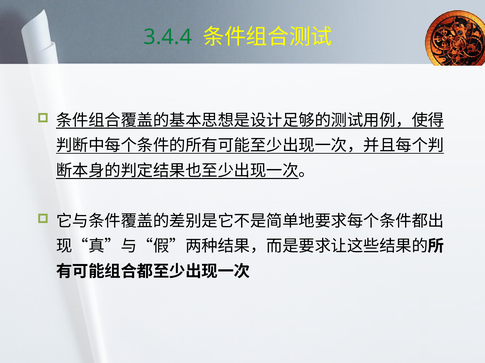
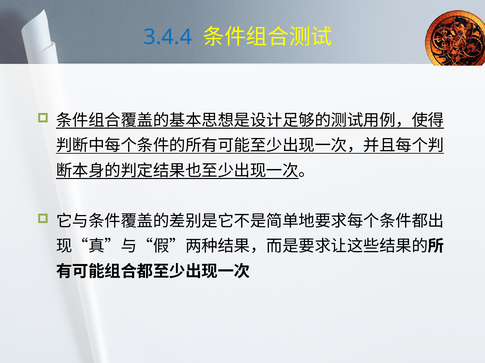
3.4.4 colour: green -> blue
